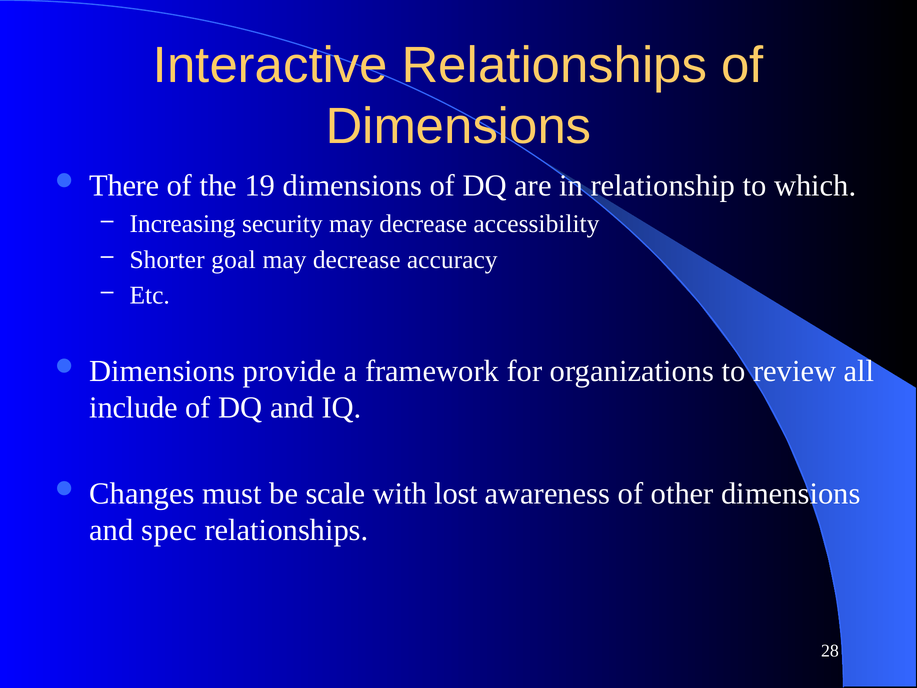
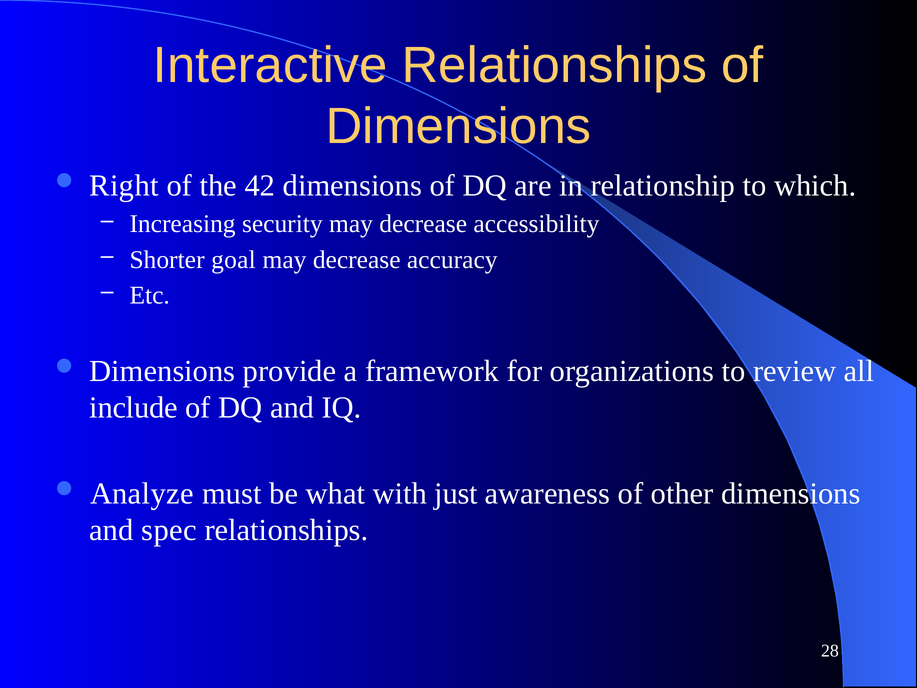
There: There -> Right
19: 19 -> 42
Changes: Changes -> Analyze
scale: scale -> what
lost: lost -> just
